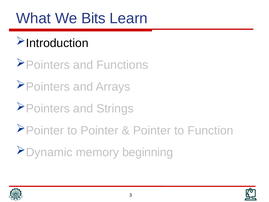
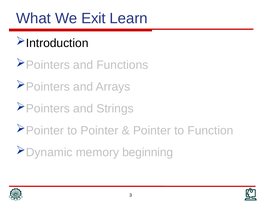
Bits: Bits -> Exit
